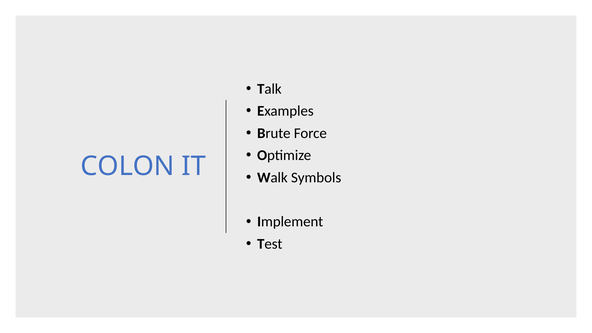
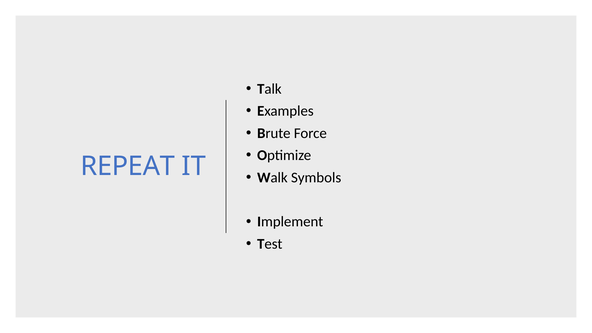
COLON: COLON -> REPEAT
